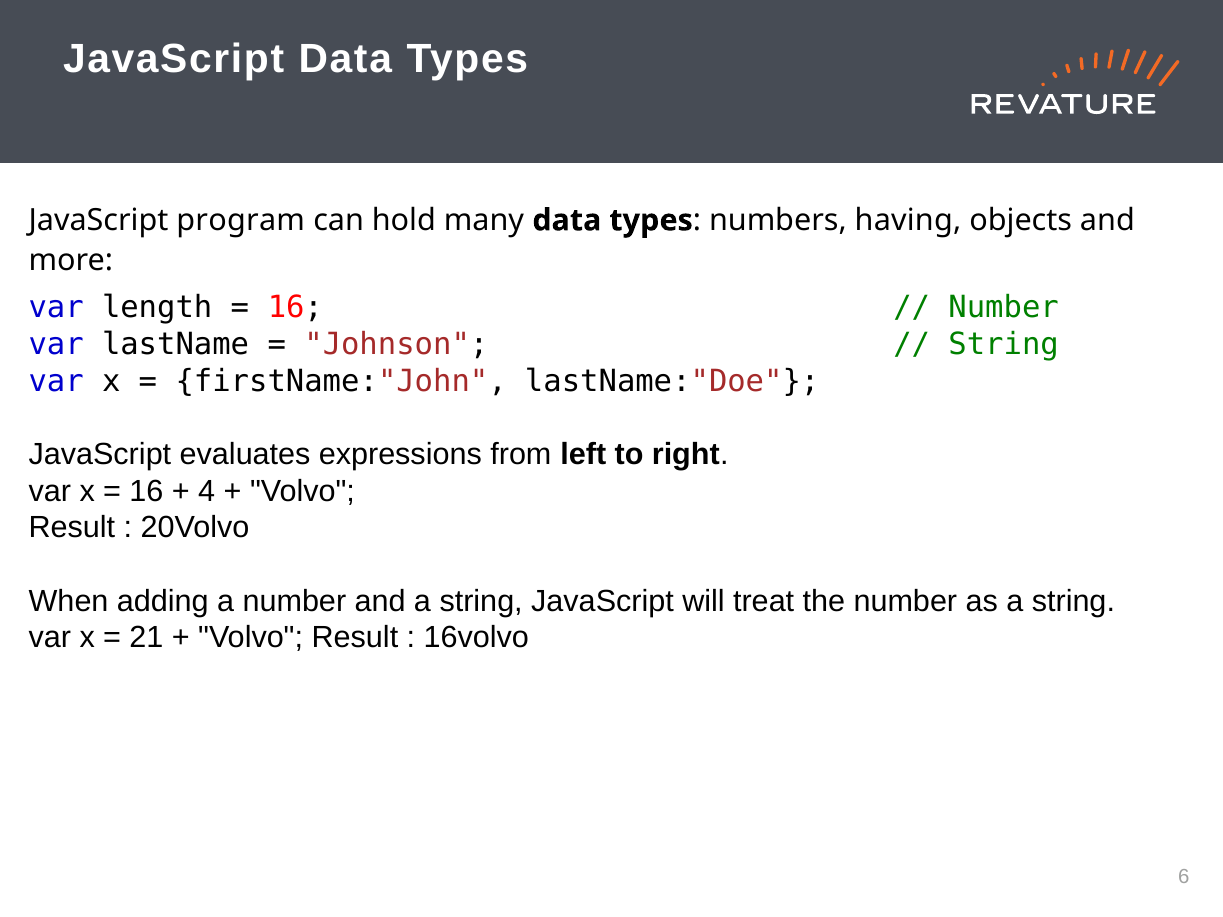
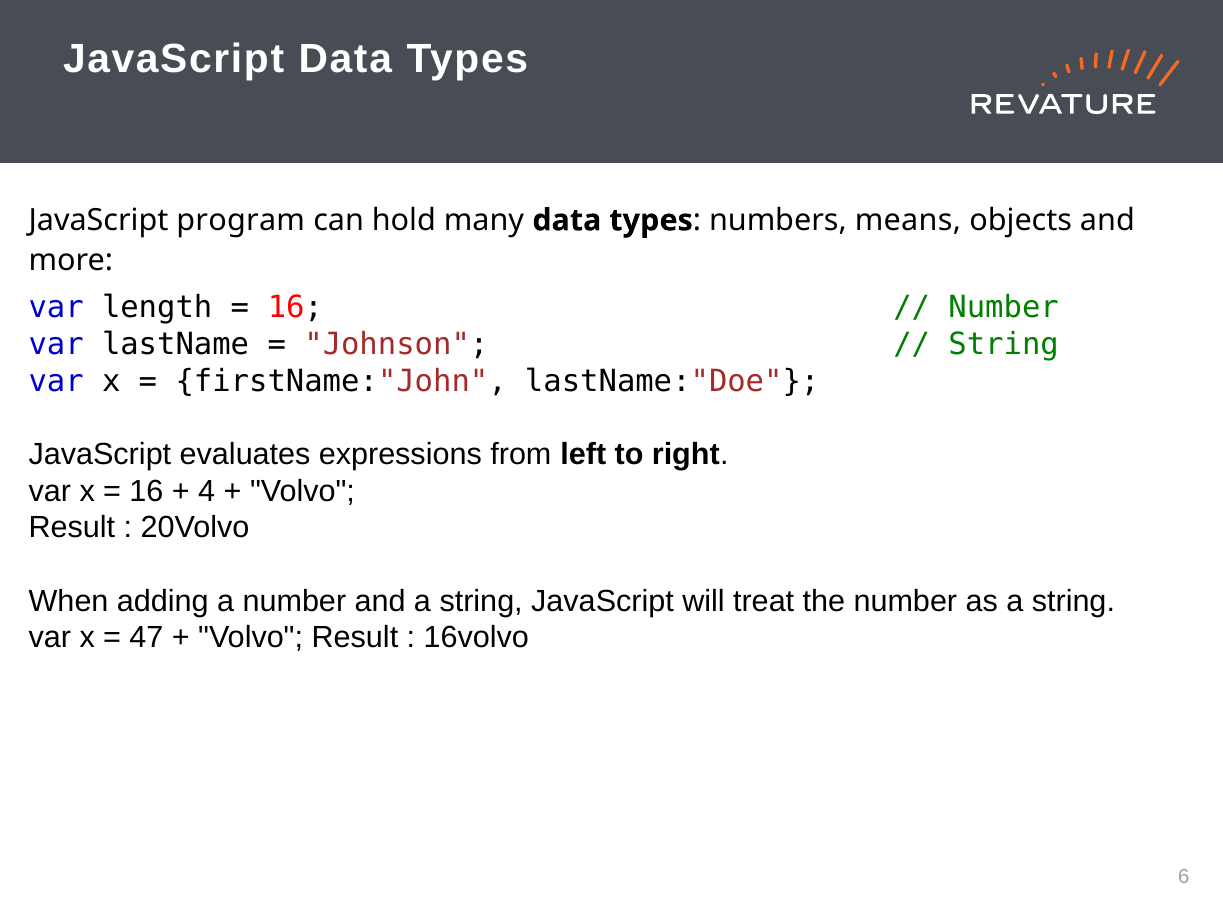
having: having -> means
21: 21 -> 47
